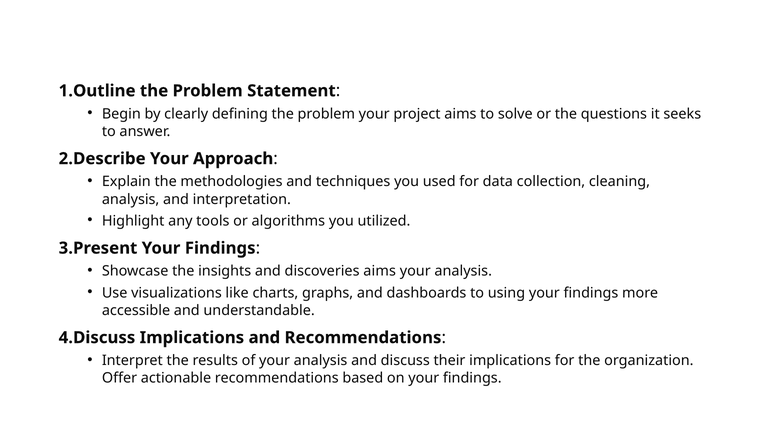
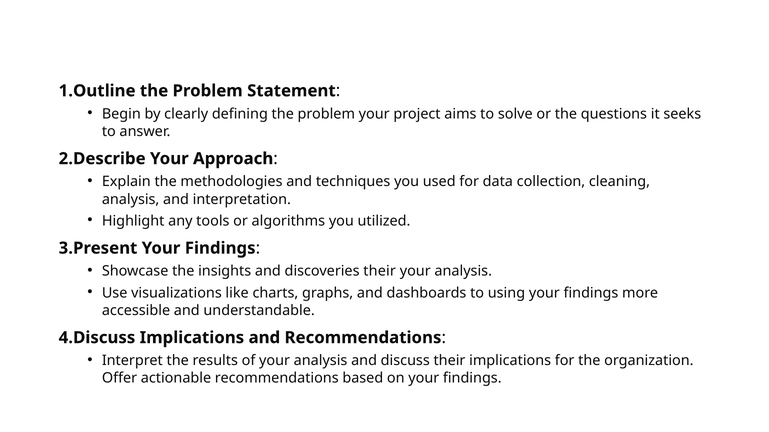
discoveries aims: aims -> their
